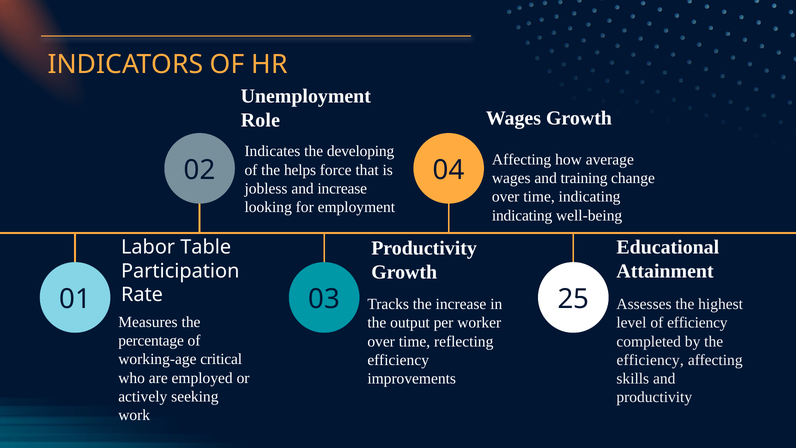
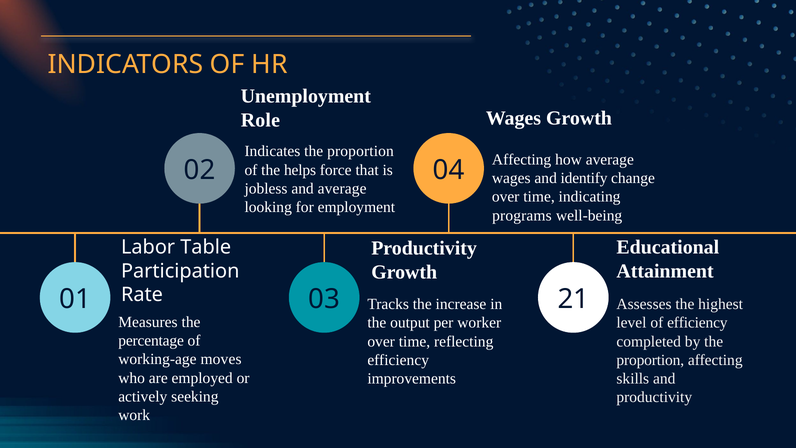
Indicates the developing: developing -> proportion
training: training -> identify
and increase: increase -> average
indicating at (522, 215): indicating -> programs
25: 25 -> 21
critical: critical -> moves
efficiency at (650, 360): efficiency -> proportion
